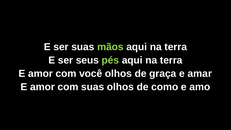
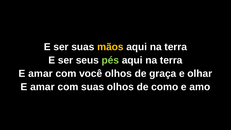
mãos colour: light green -> yellow
amor at (40, 74): amor -> amar
amar: amar -> olhar
amor at (42, 87): amor -> amar
